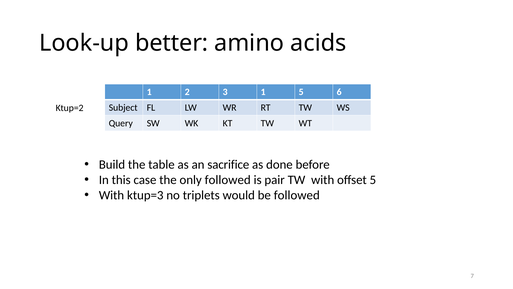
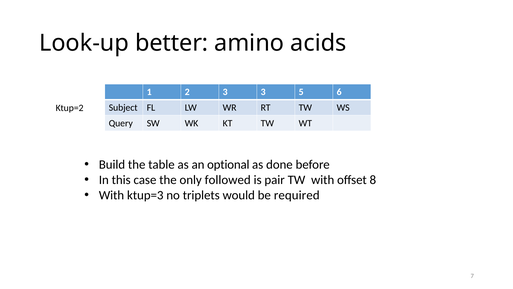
3 1: 1 -> 3
sacrifice: sacrifice -> optional
offset 5: 5 -> 8
be followed: followed -> required
